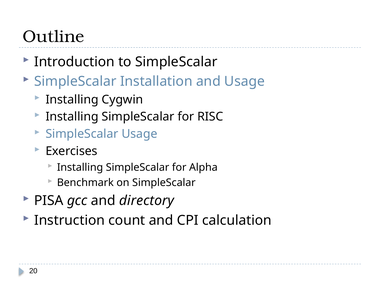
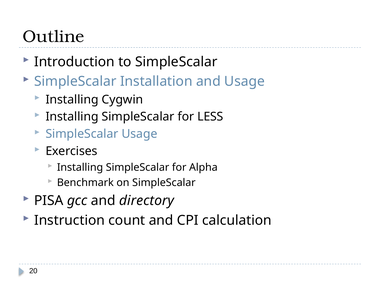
RISC: RISC -> LESS
